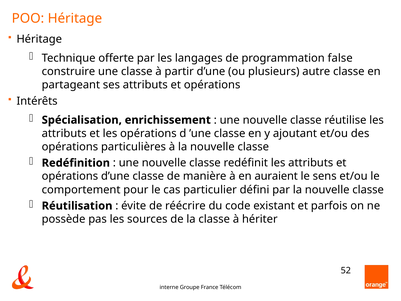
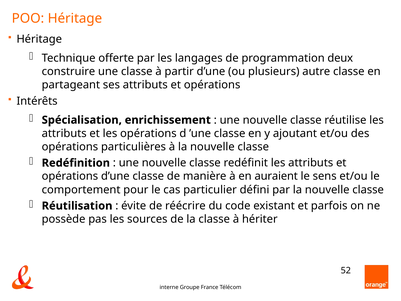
false: false -> deux
